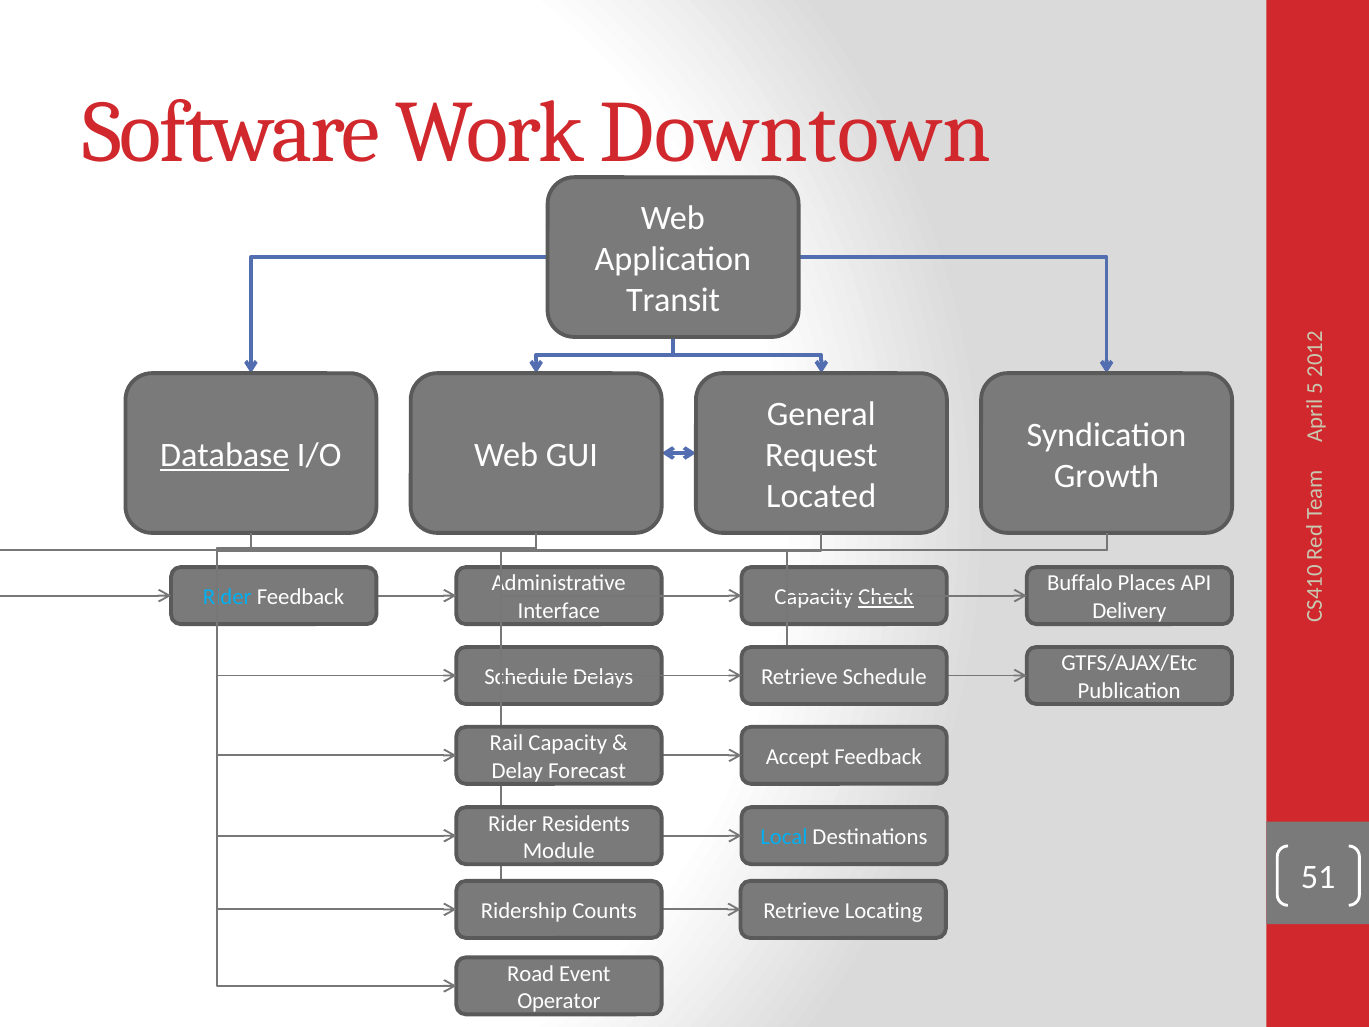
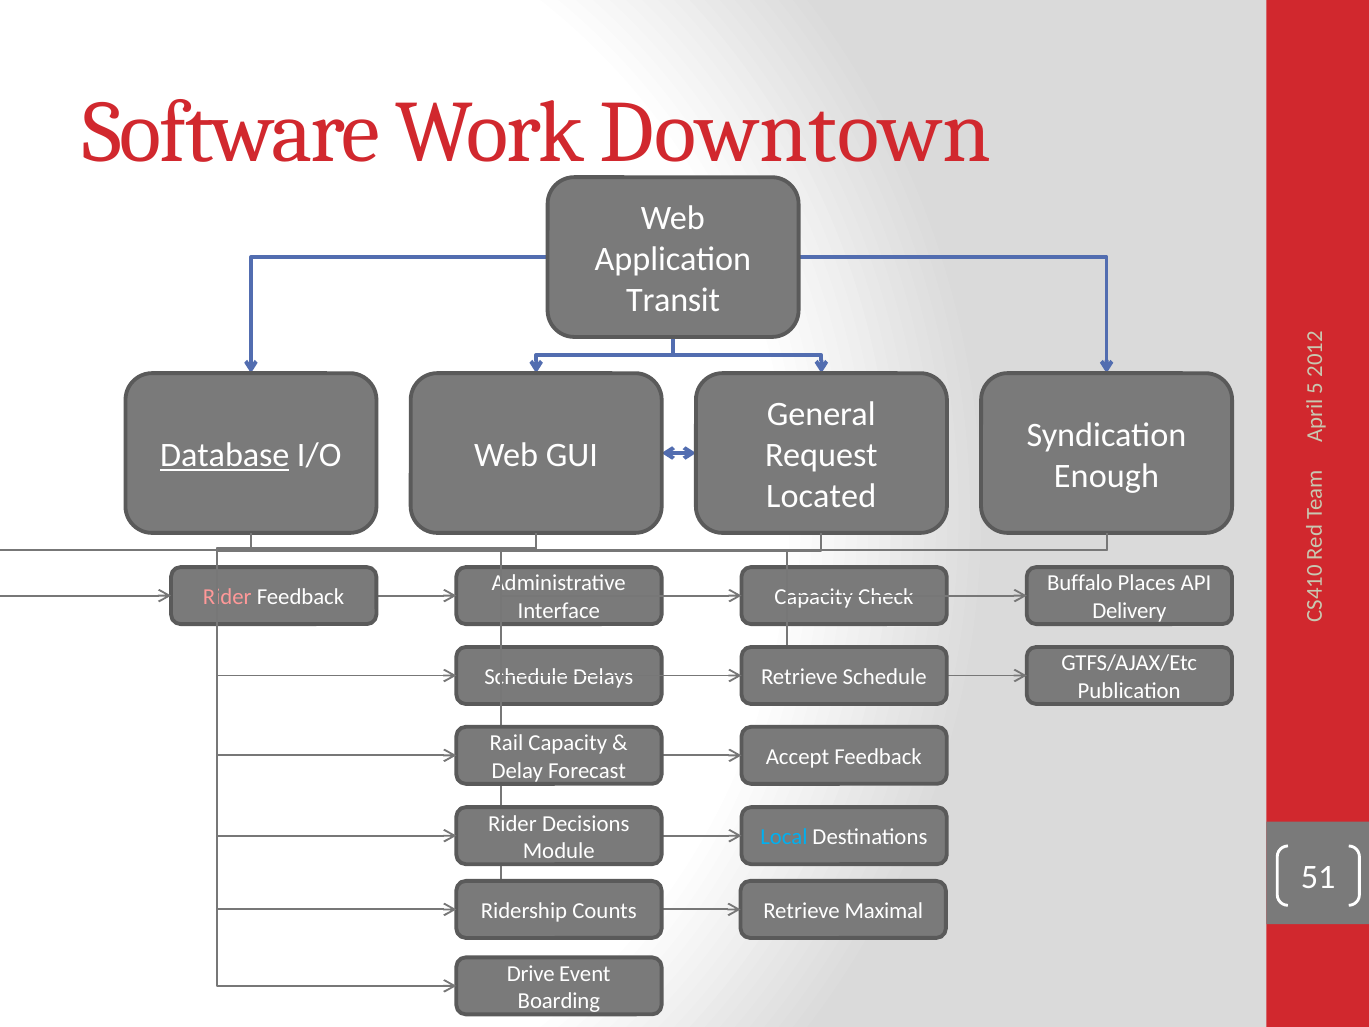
Growth: Growth -> Enough
Rider at (227, 597) colour: light blue -> pink
Check underline: present -> none
Residents: Residents -> Decisions
Locating: Locating -> Maximal
Road: Road -> Drive
Operator: Operator -> Boarding
